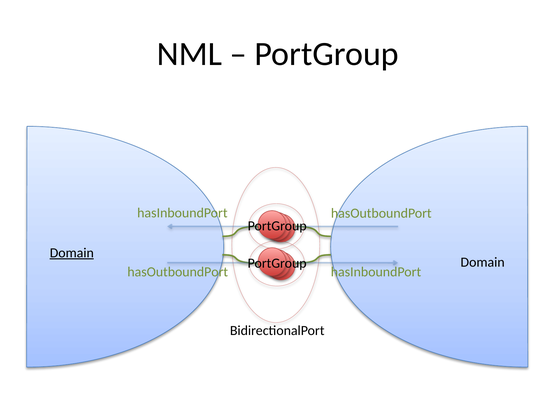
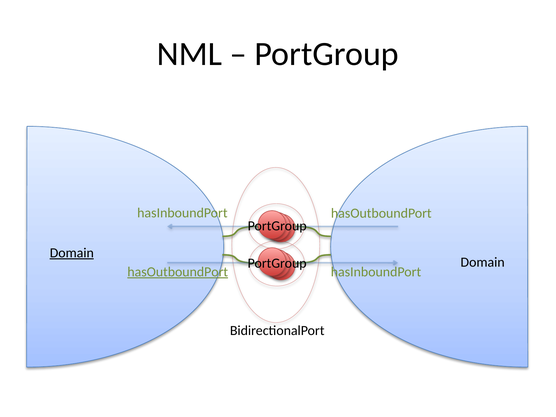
hasOutboundPort at (178, 272) underline: none -> present
